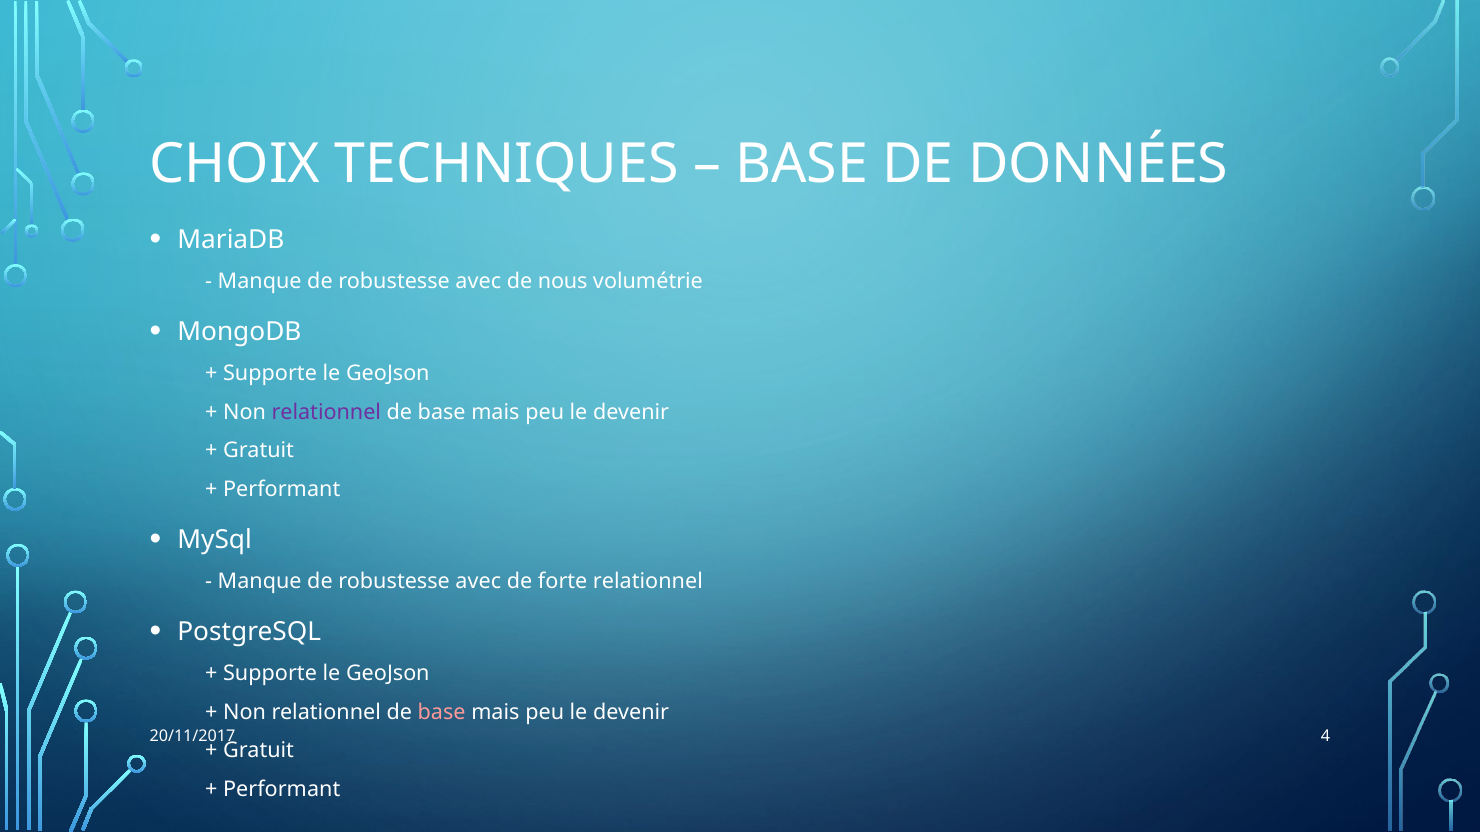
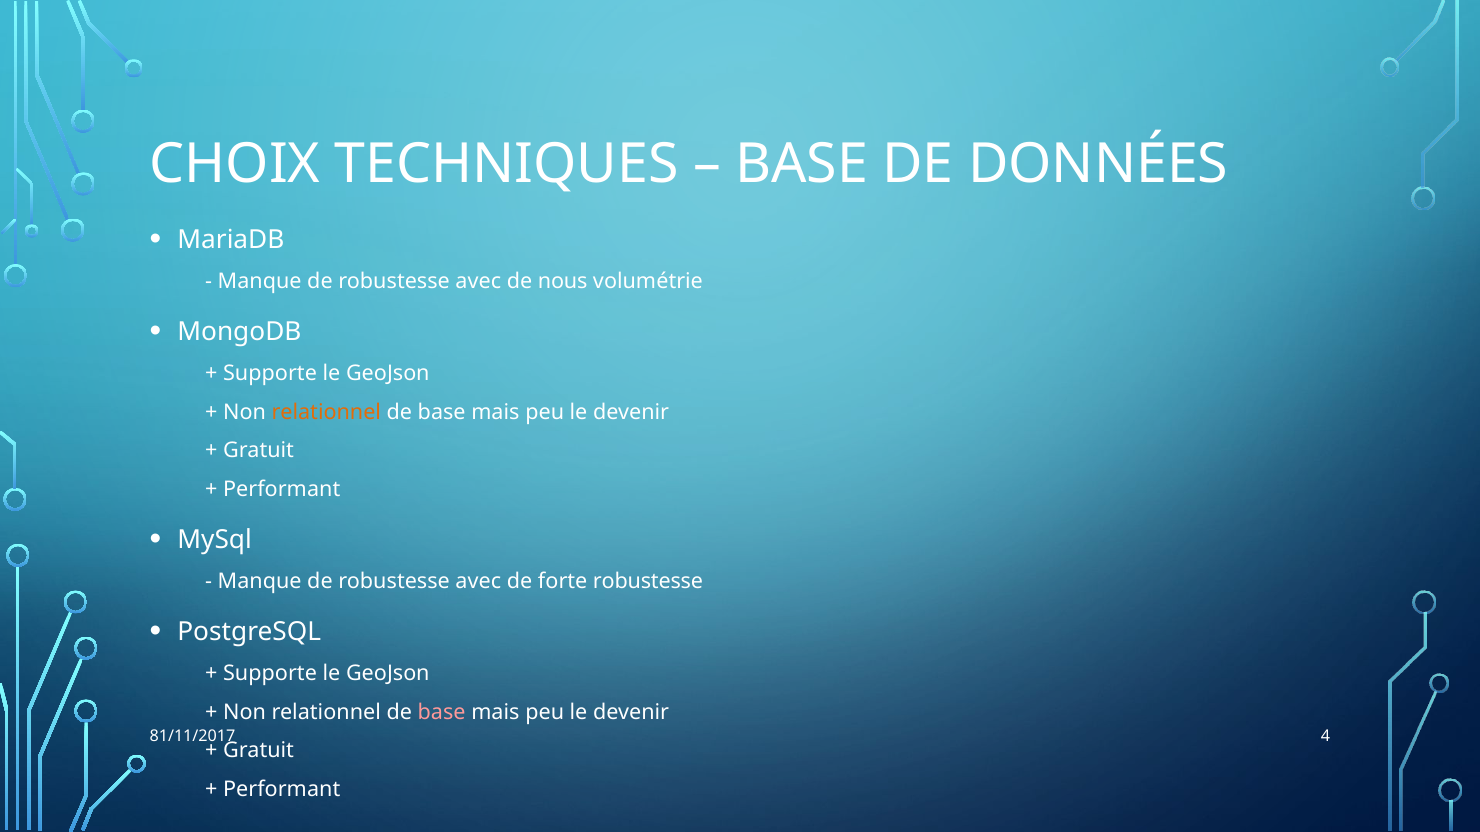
relationnel at (326, 412) colour: purple -> orange
forte relationnel: relationnel -> robustesse
20/11/2017: 20/11/2017 -> 81/11/2017
